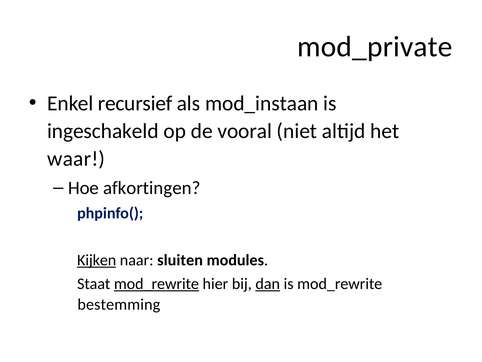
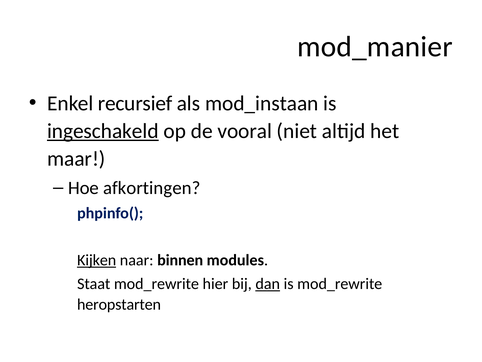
mod_private: mod_private -> mod_manier
ingeschakeld underline: none -> present
waar: waar -> maar
sluiten: sluiten -> binnen
mod_rewrite at (156, 283) underline: present -> none
bestemming: bestemming -> heropstarten
